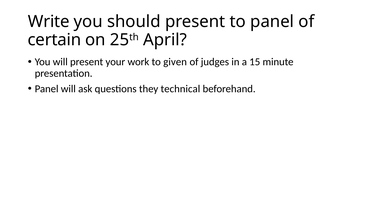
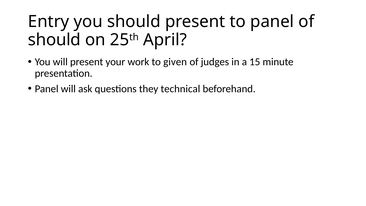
Write: Write -> Entry
certain at (54, 40): certain -> should
